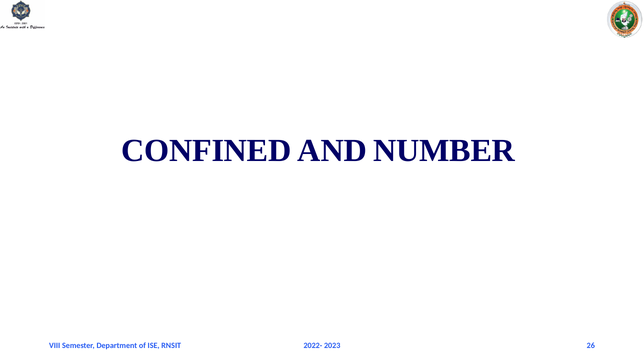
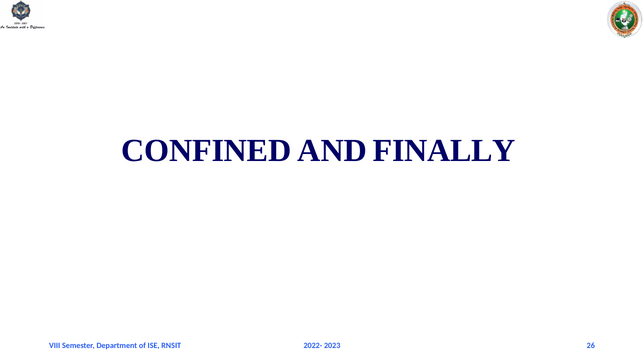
NUMBER: NUMBER -> FINALLY
